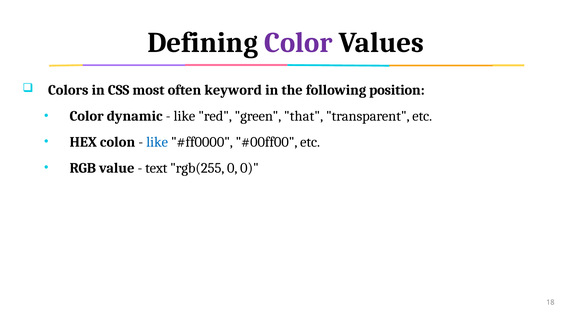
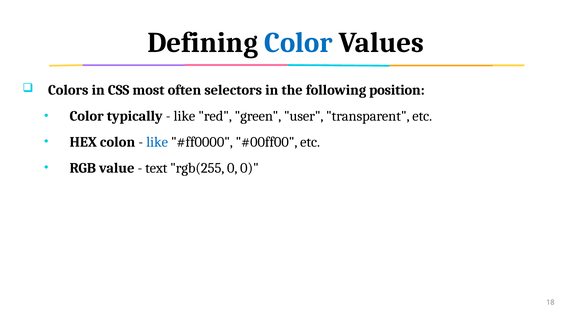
Color at (298, 43) colour: purple -> blue
keyword: keyword -> selectors
dynamic: dynamic -> typically
that: that -> user
